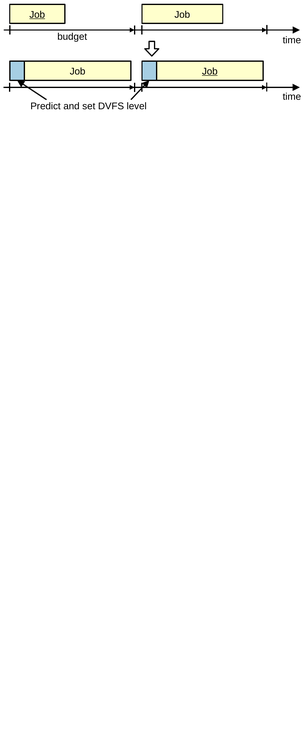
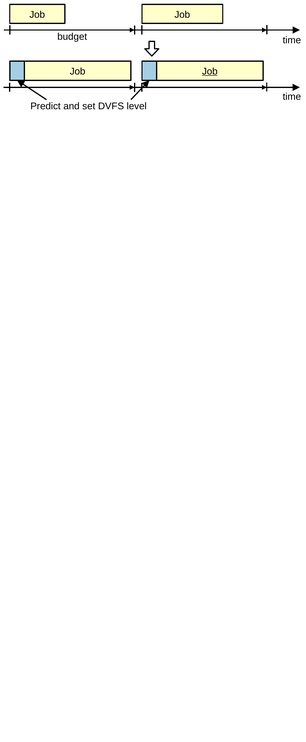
Job at (37, 15) underline: present -> none
